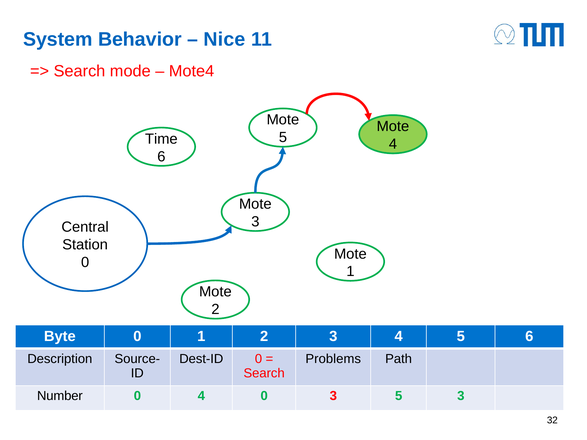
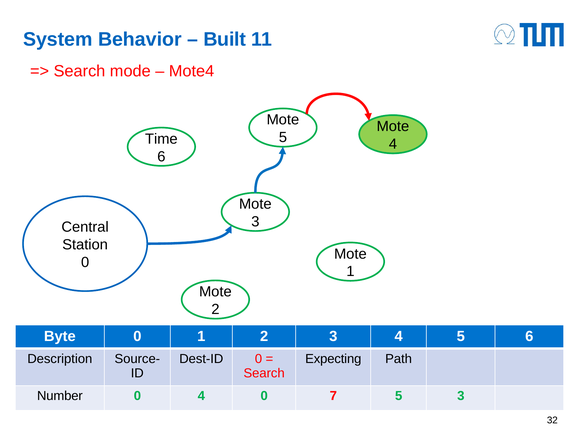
Nice: Nice -> Built
Problems: Problems -> Expecting
0 3: 3 -> 7
